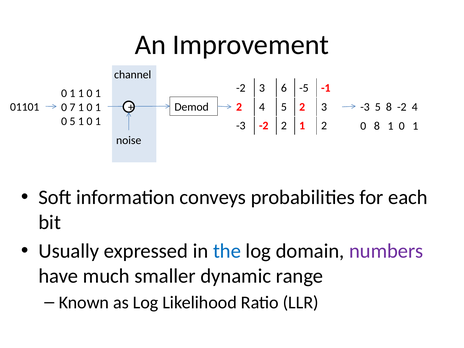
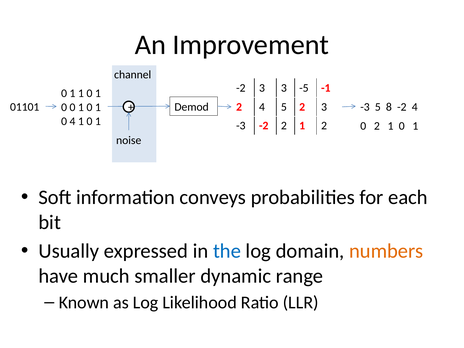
3 6: 6 -> 3
0 7: 7 -> 0
0 5: 5 -> 4
0 8: 8 -> 2
numbers colour: purple -> orange
